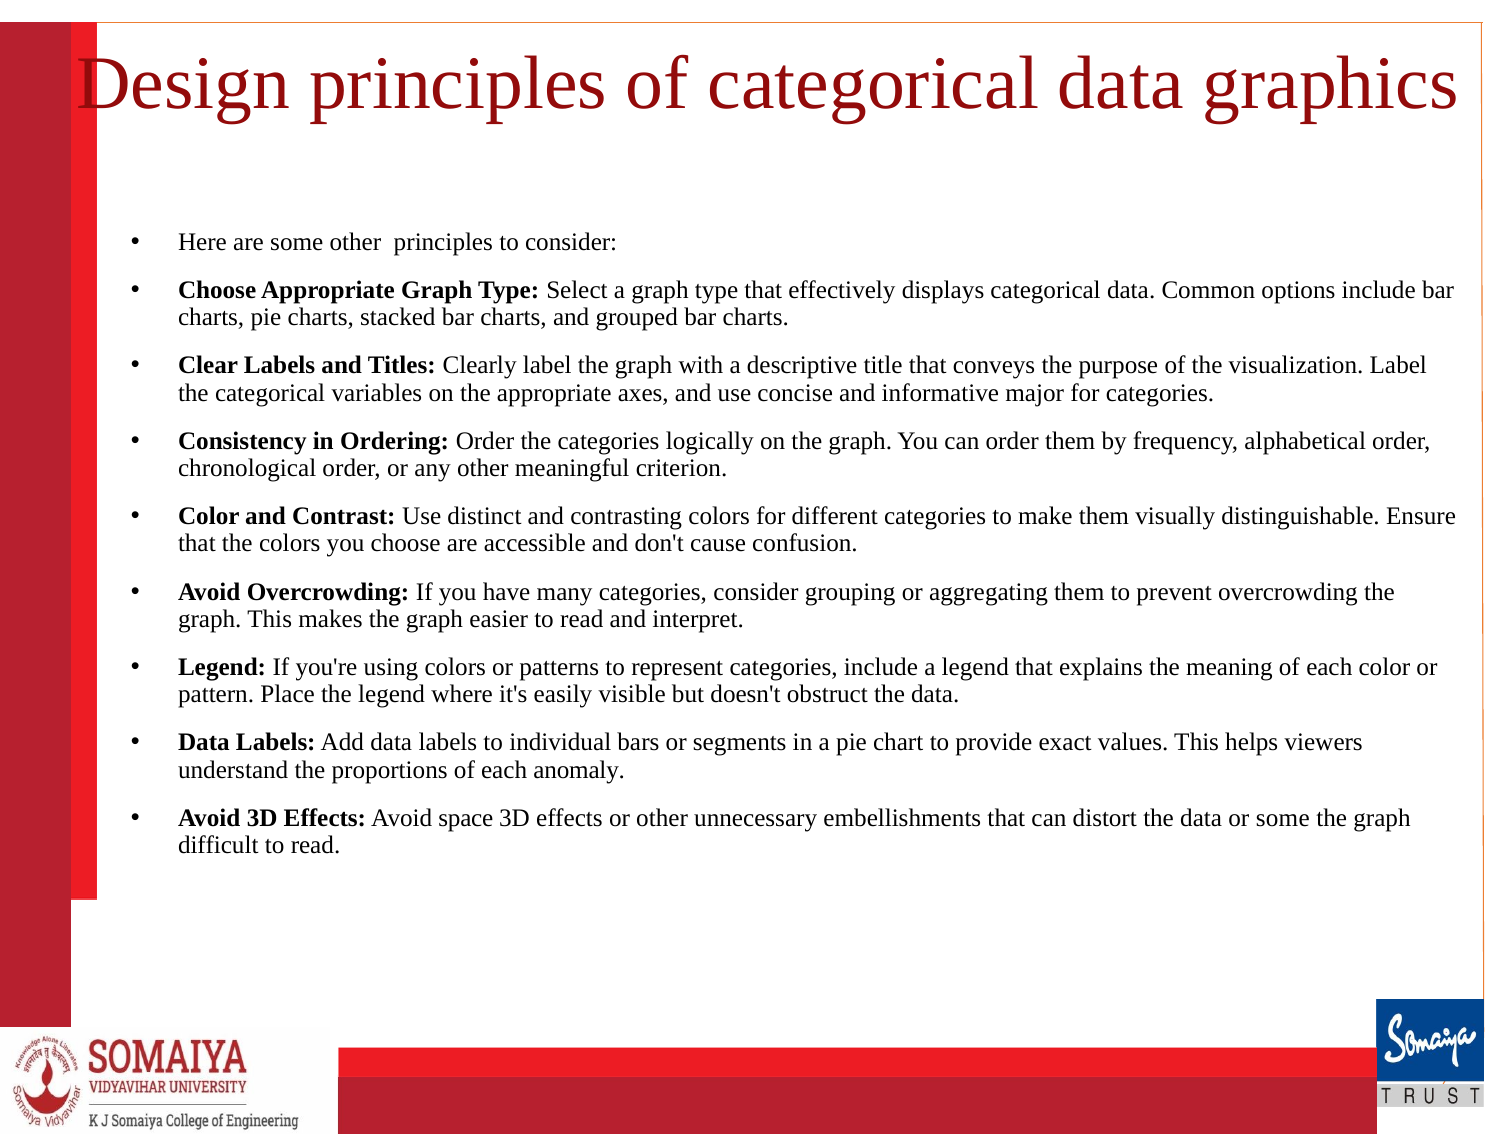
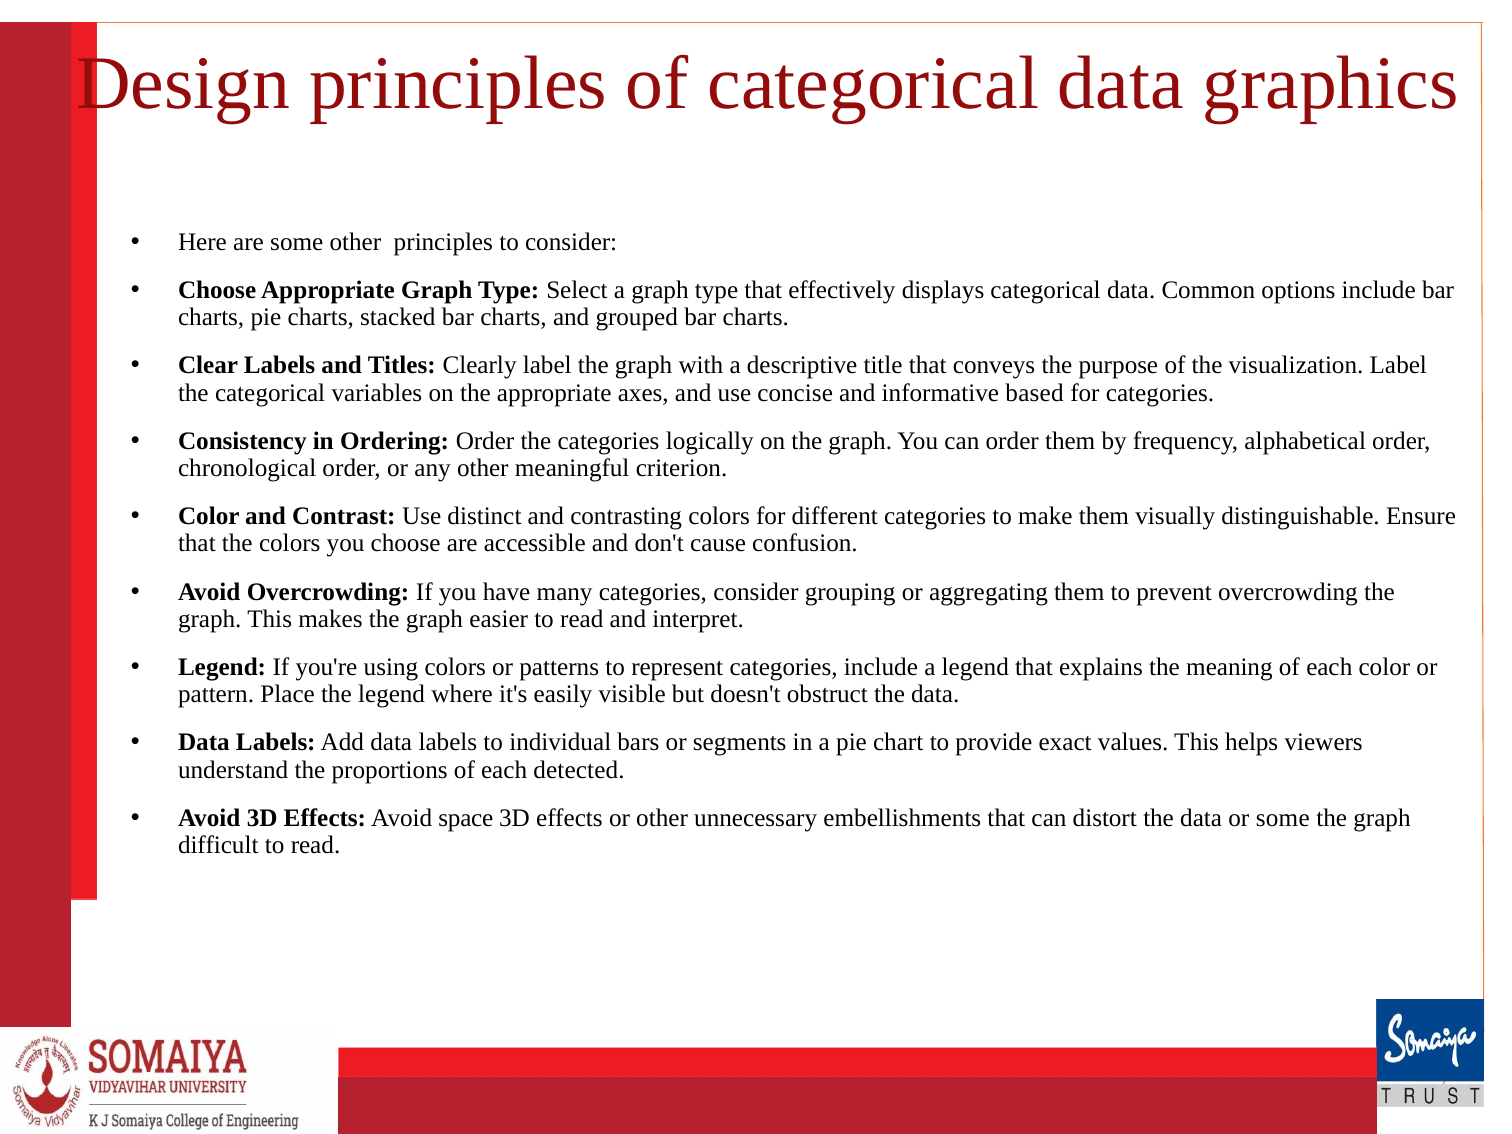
major: major -> based
anomaly: anomaly -> detected
